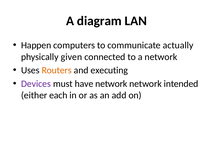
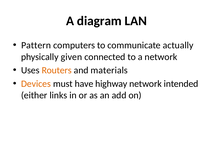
Happen: Happen -> Pattern
executing: executing -> materials
Devices colour: purple -> orange
have network: network -> highway
each: each -> links
